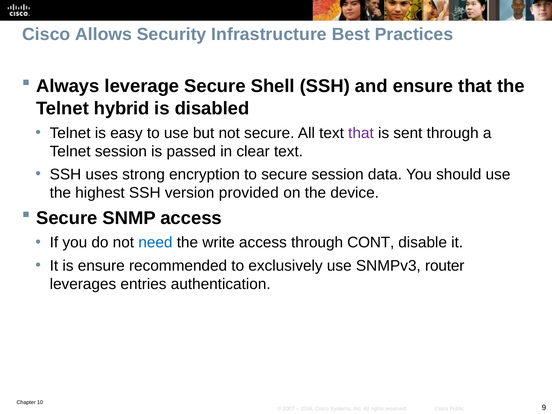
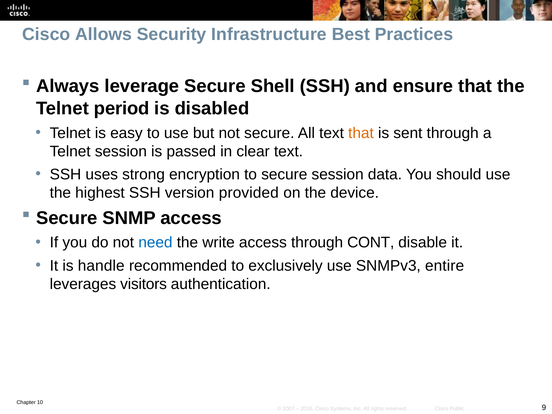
hybrid: hybrid -> period
that at (361, 133) colour: purple -> orange
is ensure: ensure -> handle
router: router -> entire
entries: entries -> visitors
